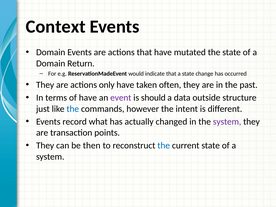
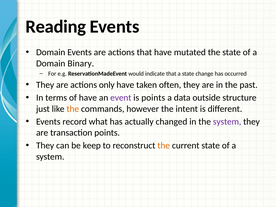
Context: Context -> Reading
Return: Return -> Binary
is should: should -> points
the at (73, 109) colour: blue -> orange
then: then -> keep
the at (164, 146) colour: blue -> orange
